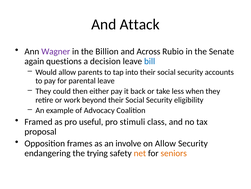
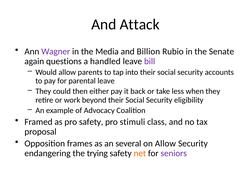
Billion: Billion -> Media
Across: Across -> Billion
decision: decision -> handled
bill colour: blue -> purple
pro useful: useful -> safety
involve: involve -> several
seniors colour: orange -> purple
